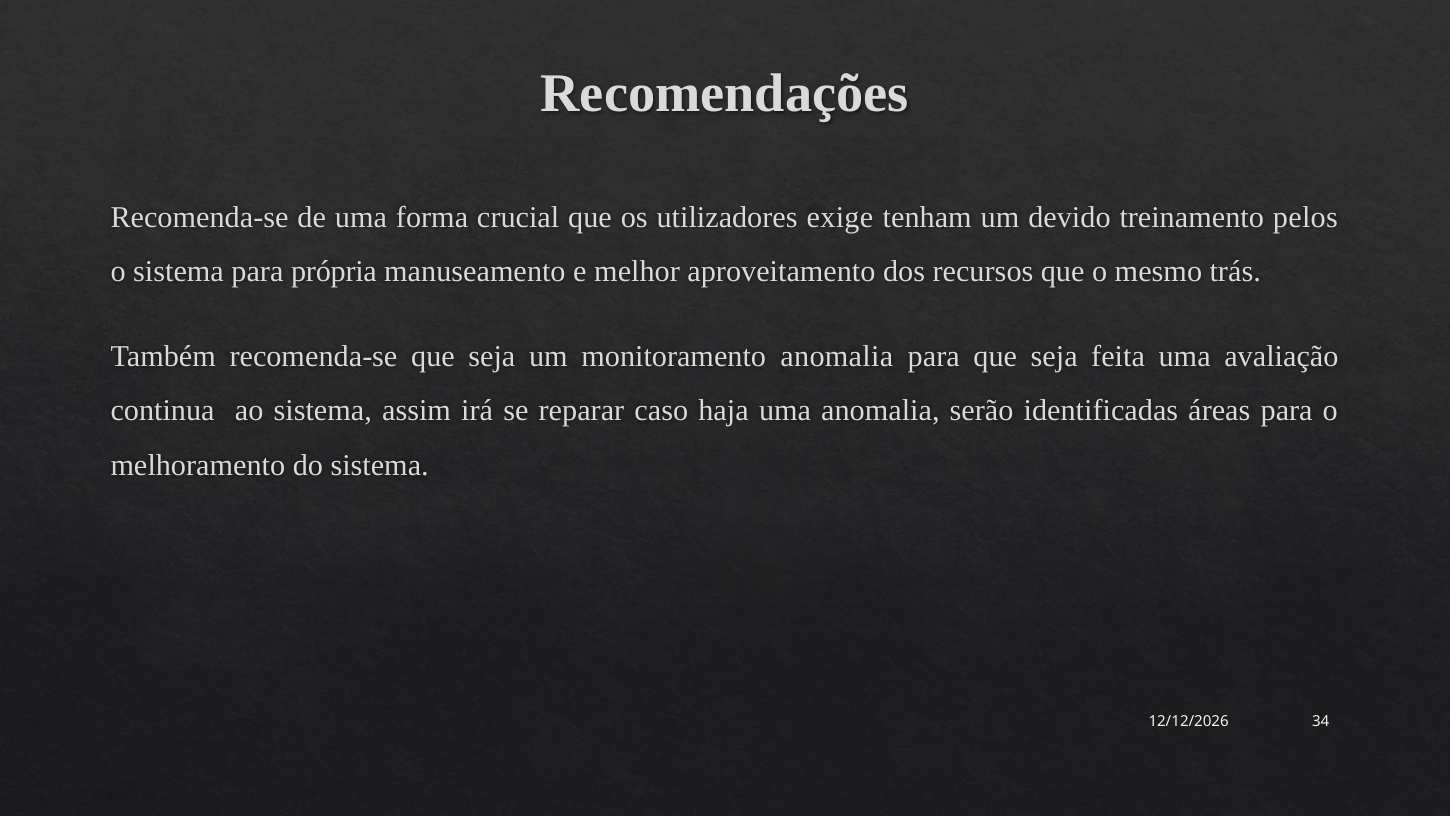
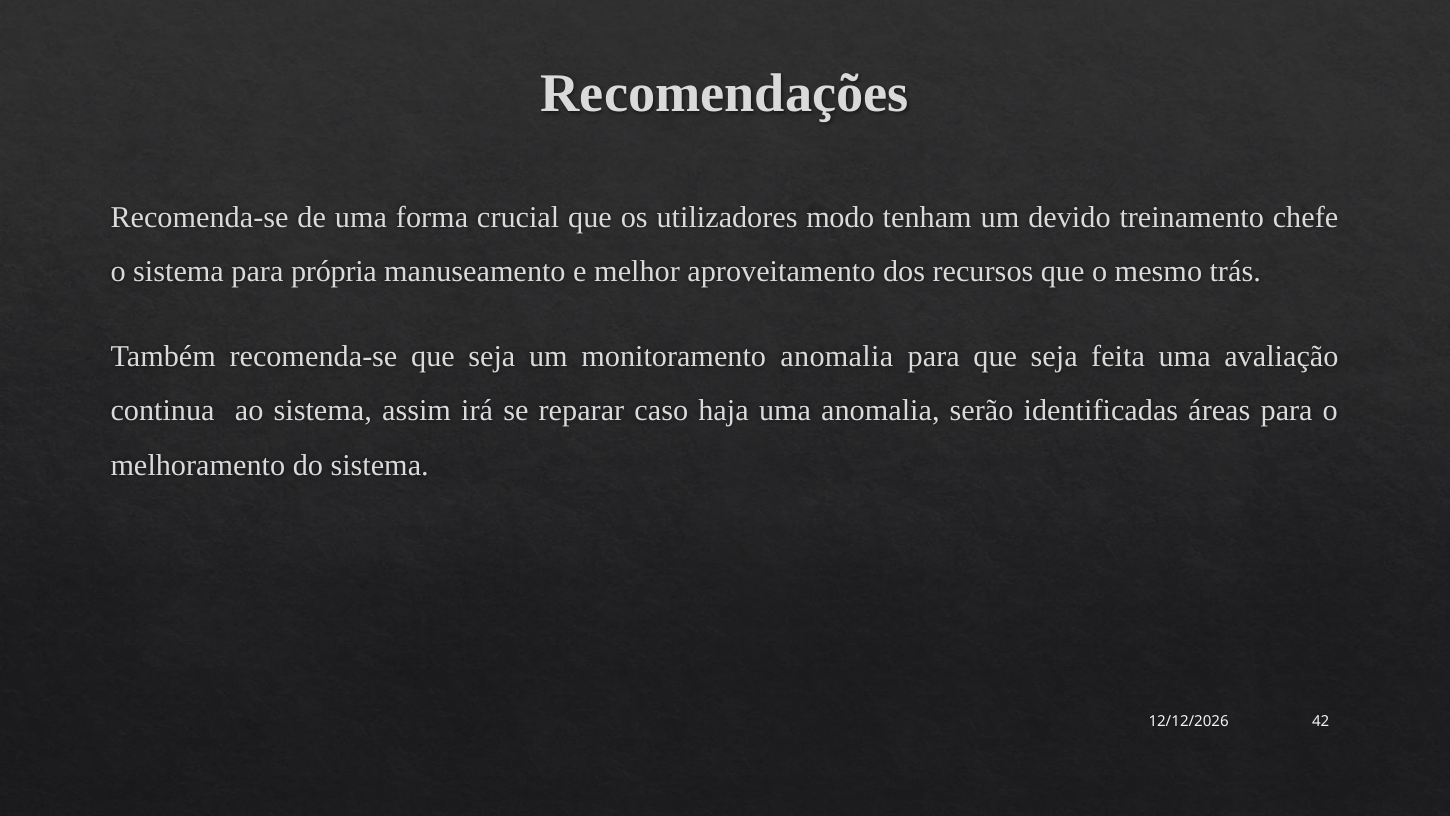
exige: exige -> modo
pelos: pelos -> chefe
34: 34 -> 42
